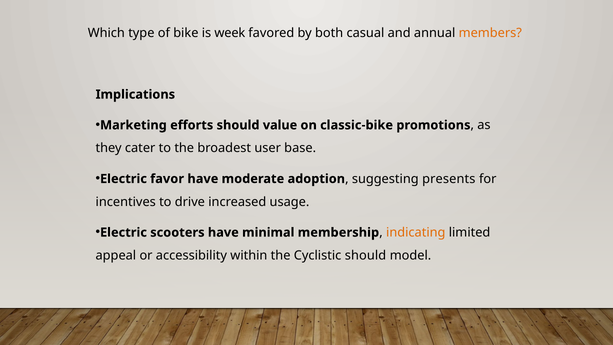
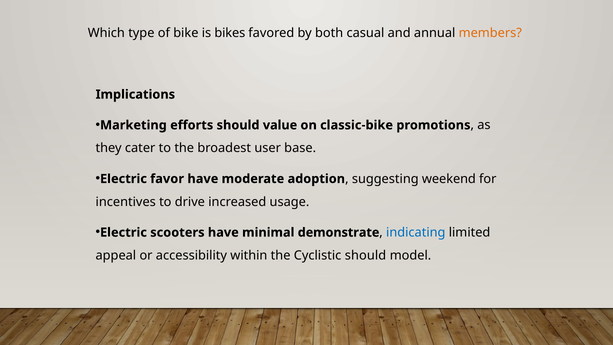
week: week -> bikes
presents: presents -> weekend
membership: membership -> demonstrate
indicating colour: orange -> blue
